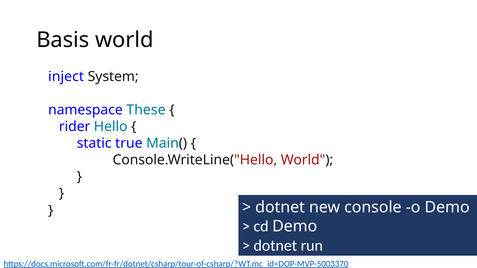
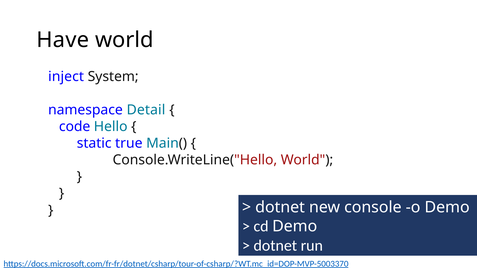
Basis: Basis -> Have
These: These -> Detail
rider: rider -> code
